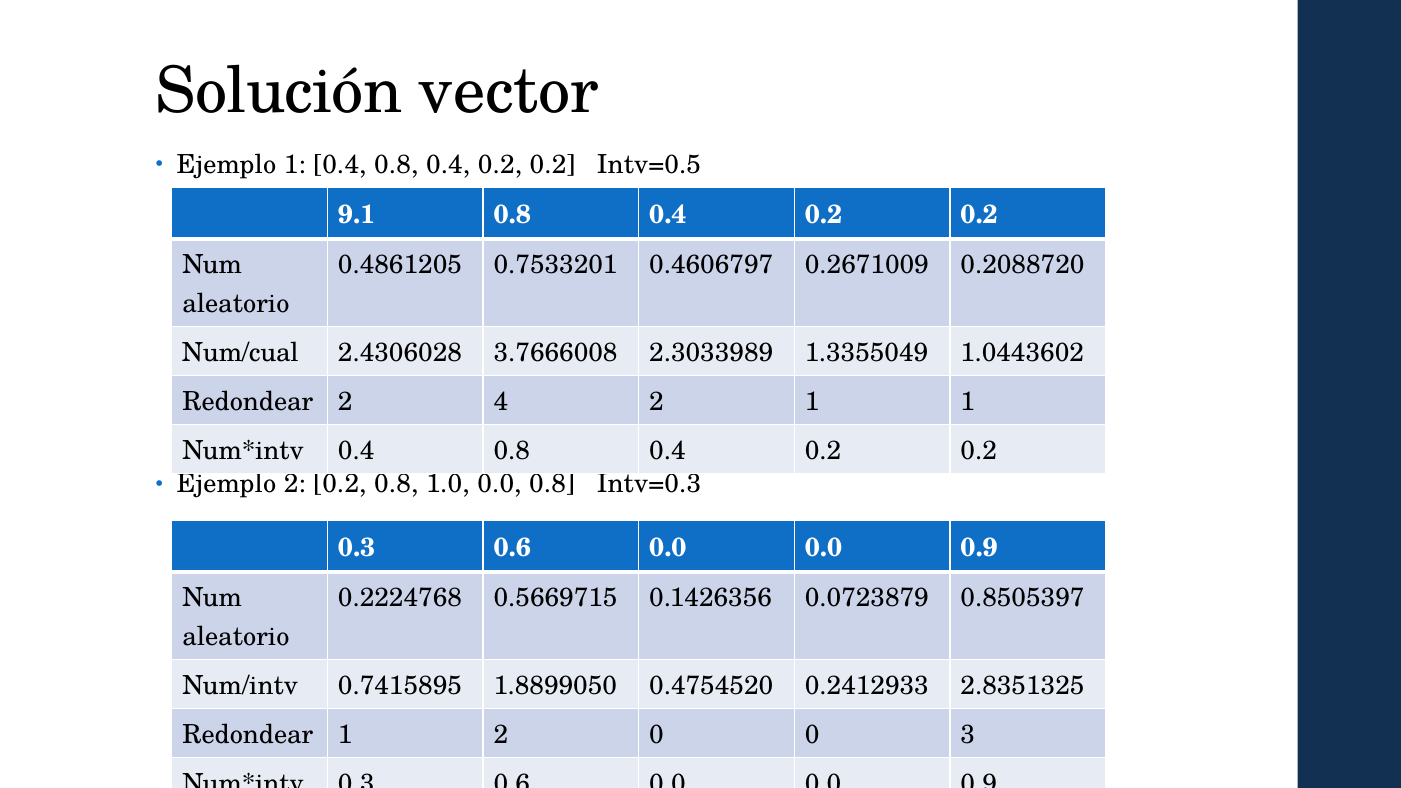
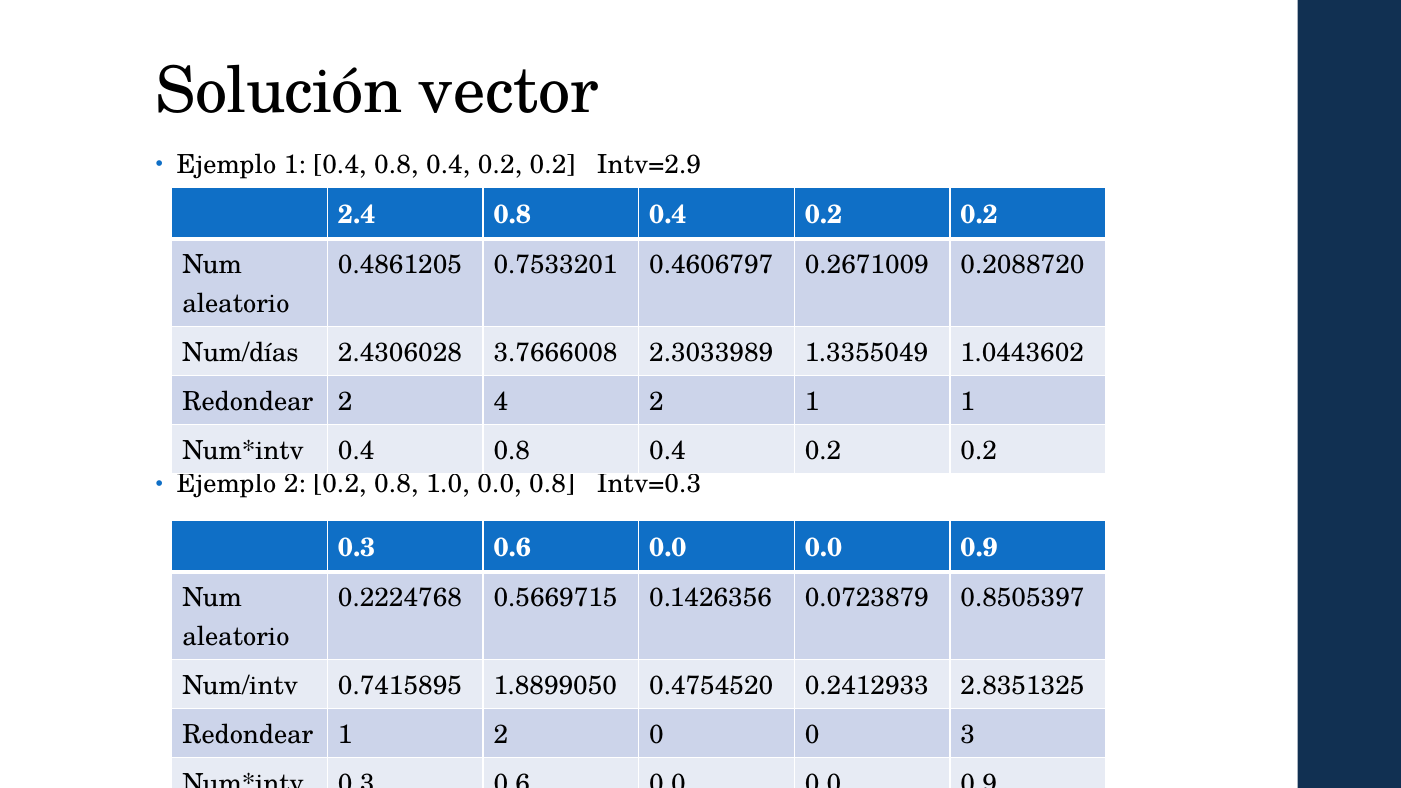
Intv=0.5: Intv=0.5 -> Intv=2.9
9.1: 9.1 -> 2.4
Num/cual: Num/cual -> Num/días
